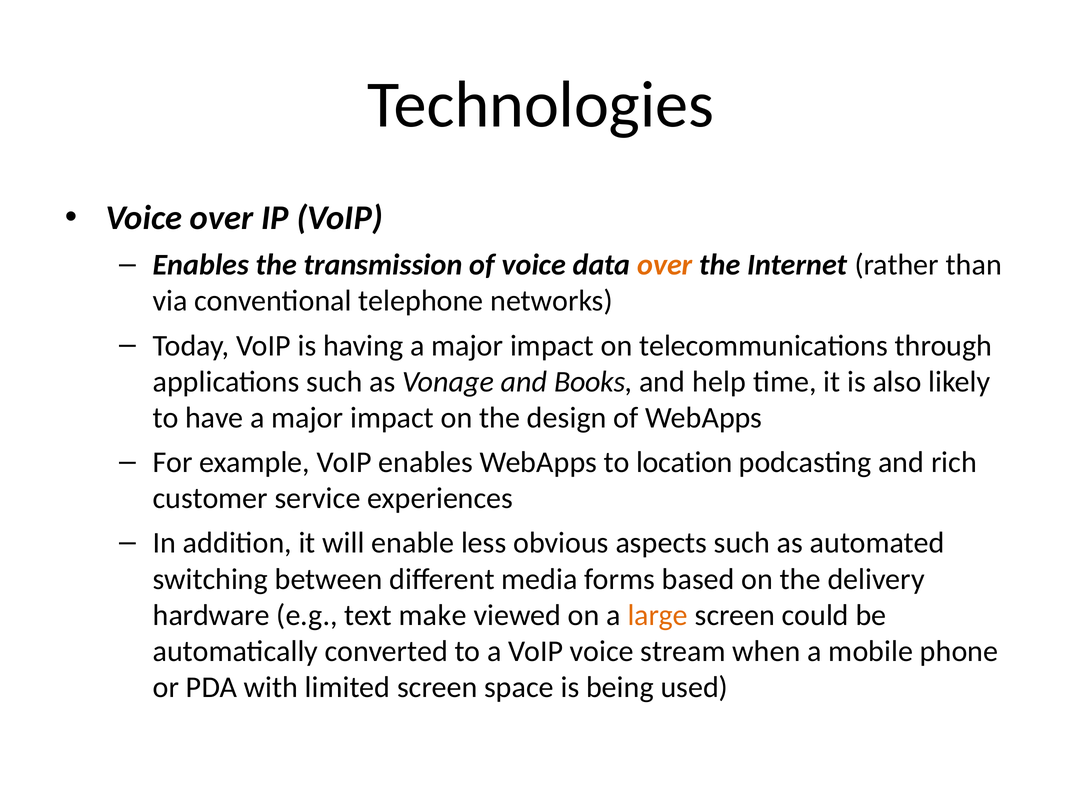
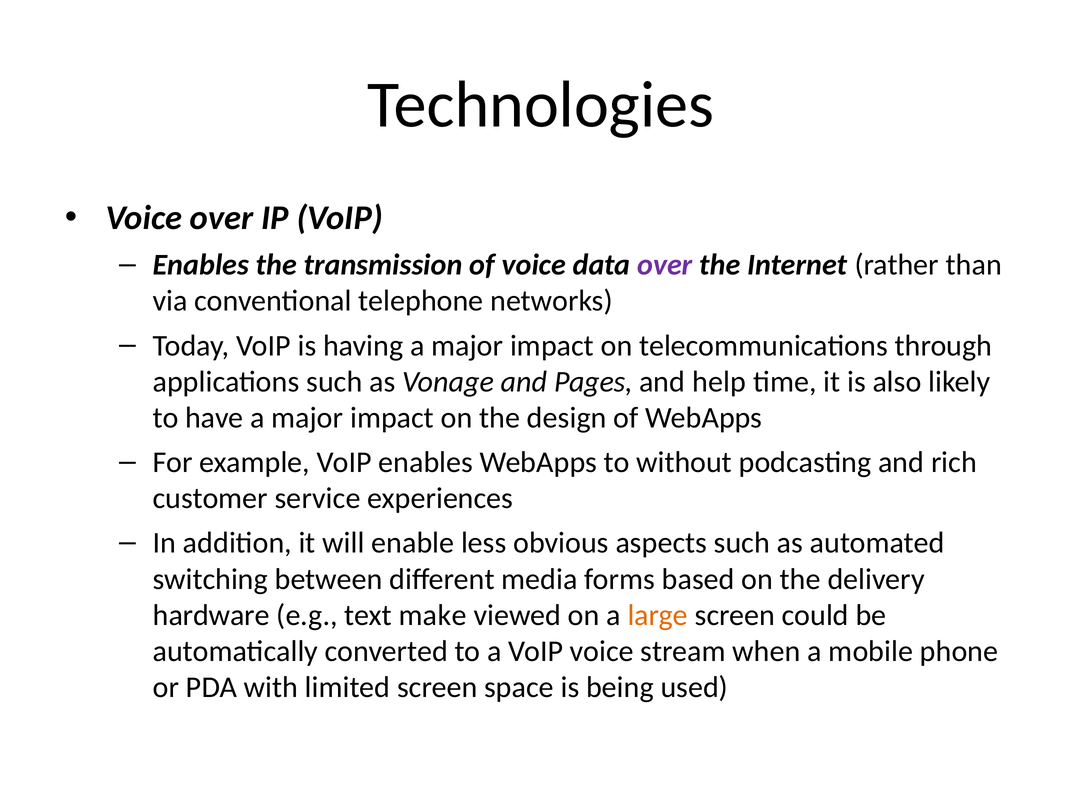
over at (665, 265) colour: orange -> purple
Books: Books -> Pages
location: location -> without
